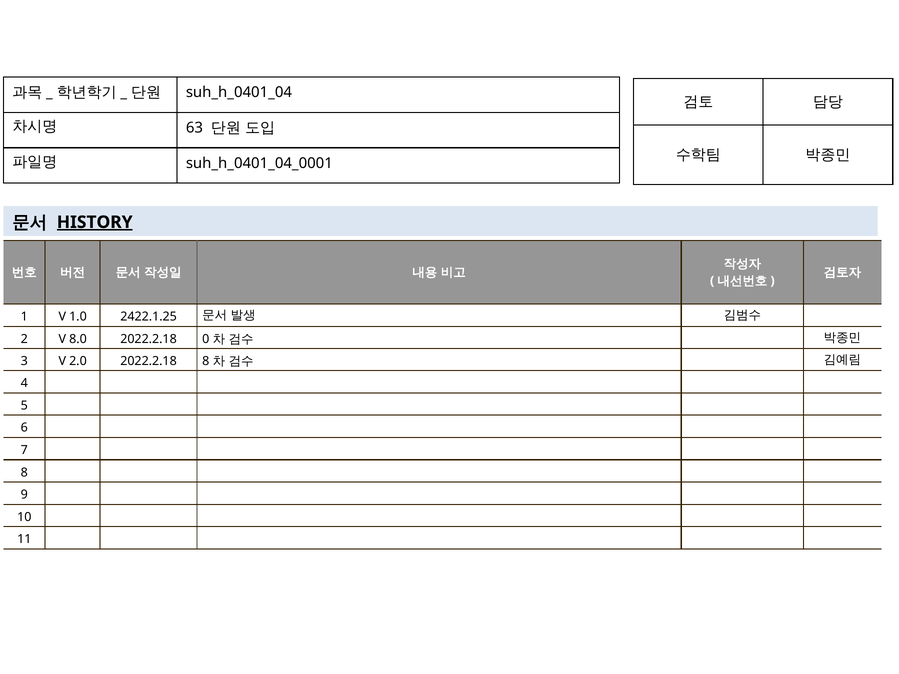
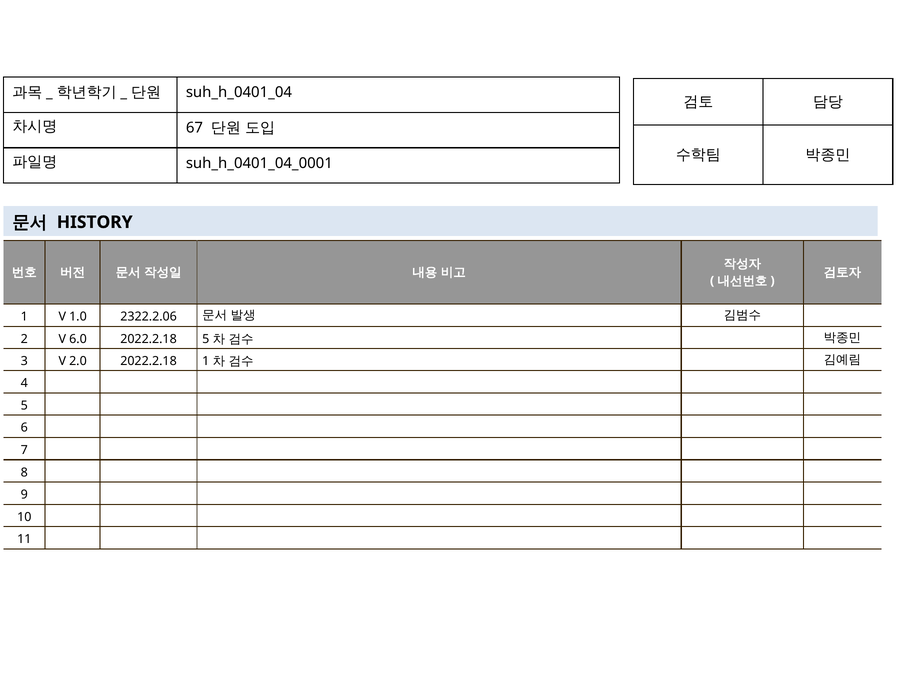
63: 63 -> 67
HISTORY underline: present -> none
2422.1.25: 2422.1.25 -> 2322.2.06
8.0: 8.0 -> 6.0
2022.2.18 0: 0 -> 5
2022.2.18 8: 8 -> 1
